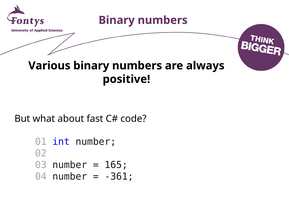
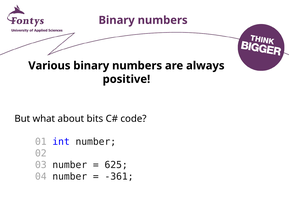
fast: fast -> bits
165: 165 -> 625
